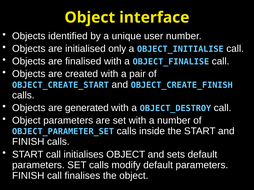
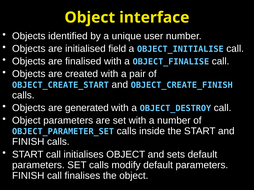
only: only -> field
